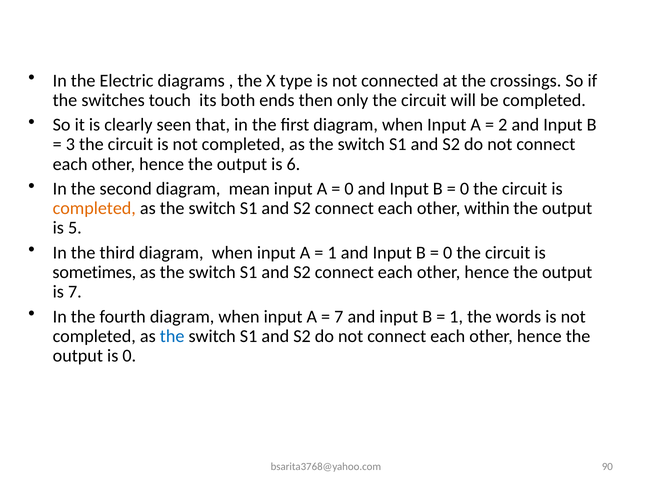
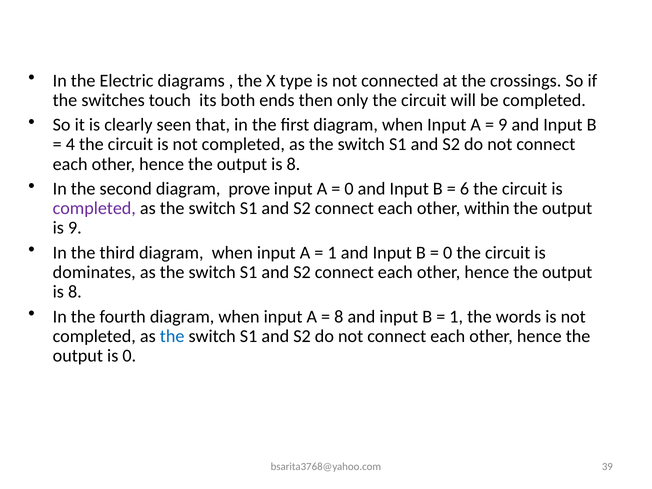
2 at (503, 125): 2 -> 9
3: 3 -> 4
6 at (293, 164): 6 -> 8
mean: mean -> prove
0 at (465, 189): 0 -> 6
completed at (94, 208) colour: orange -> purple
is 5: 5 -> 9
sometimes: sometimes -> dominates
7 at (75, 292): 7 -> 8
7 at (339, 317): 7 -> 8
90: 90 -> 39
